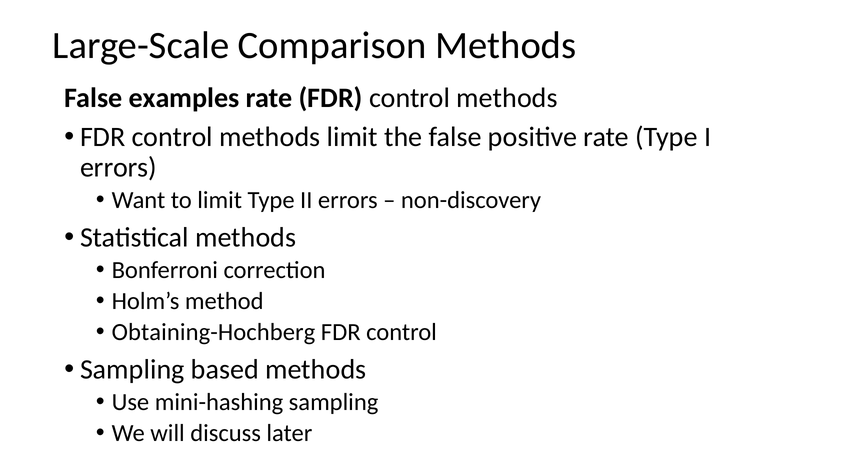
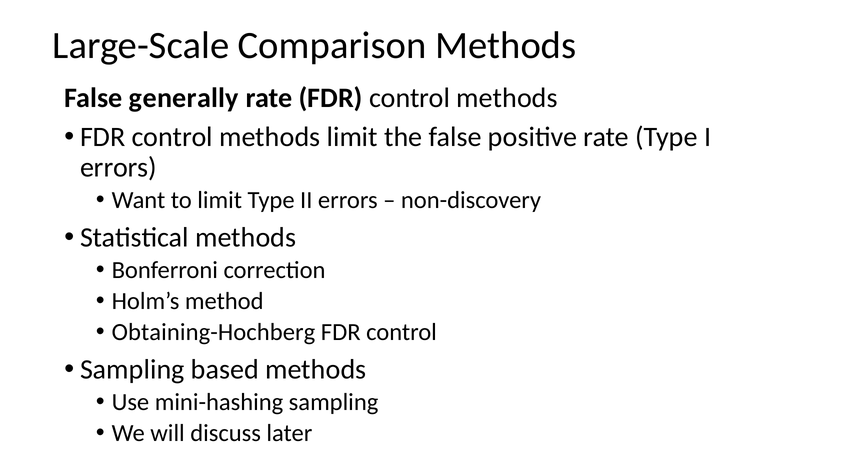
examples: examples -> generally
